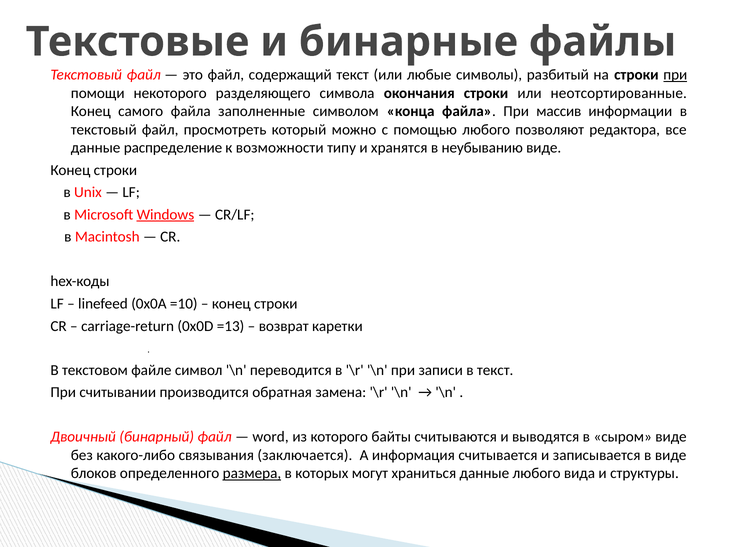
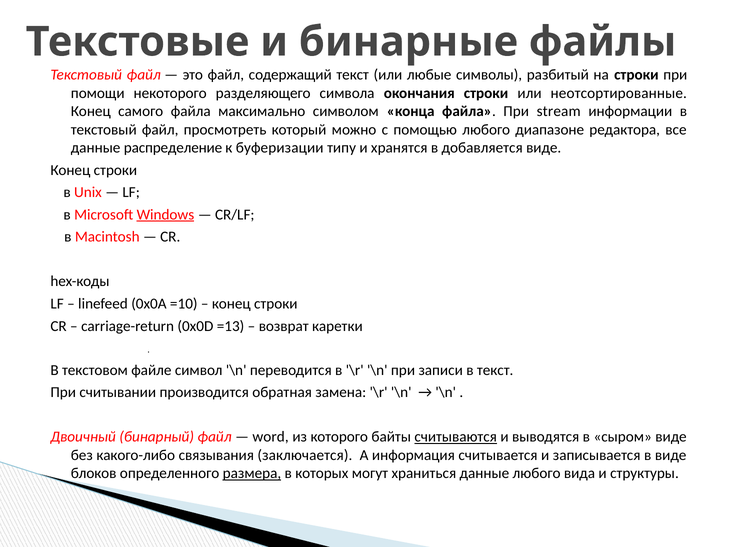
при at (675, 75) underline: present -> none
заполненные: заполненные -> максимально
массив: массив -> stream
позволяют: позволяют -> диапазоне
возможности: возможности -> буферизации
неубыванию: неубыванию -> добавляется
считываются underline: none -> present
